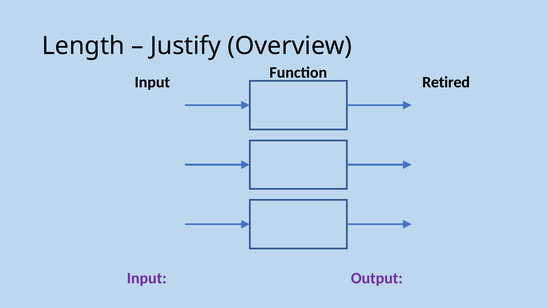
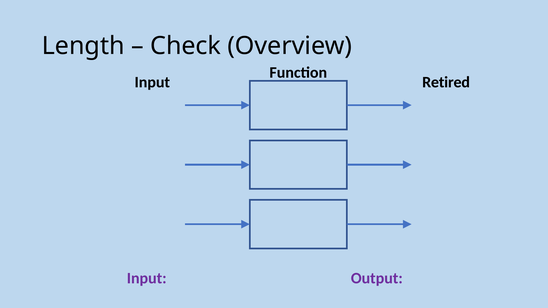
Justify: Justify -> Check
